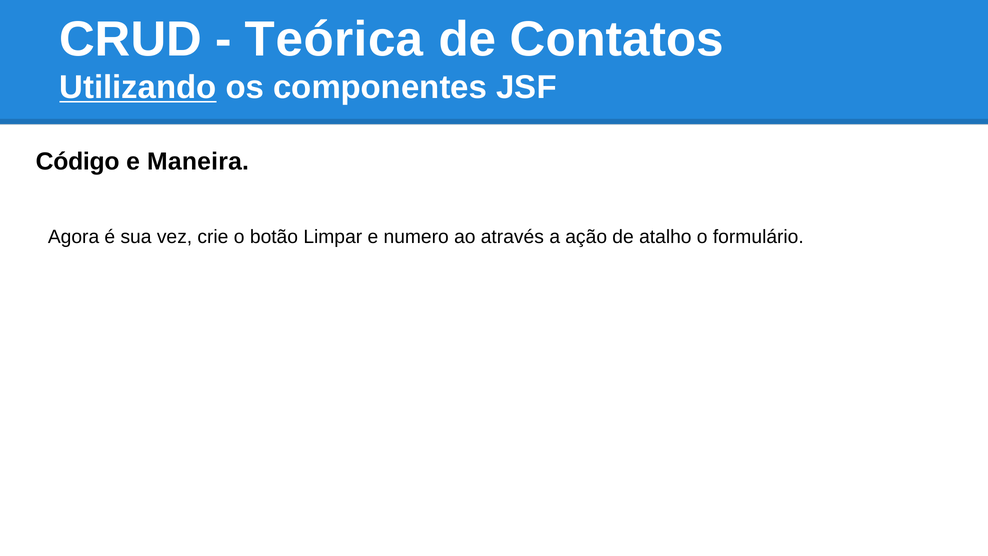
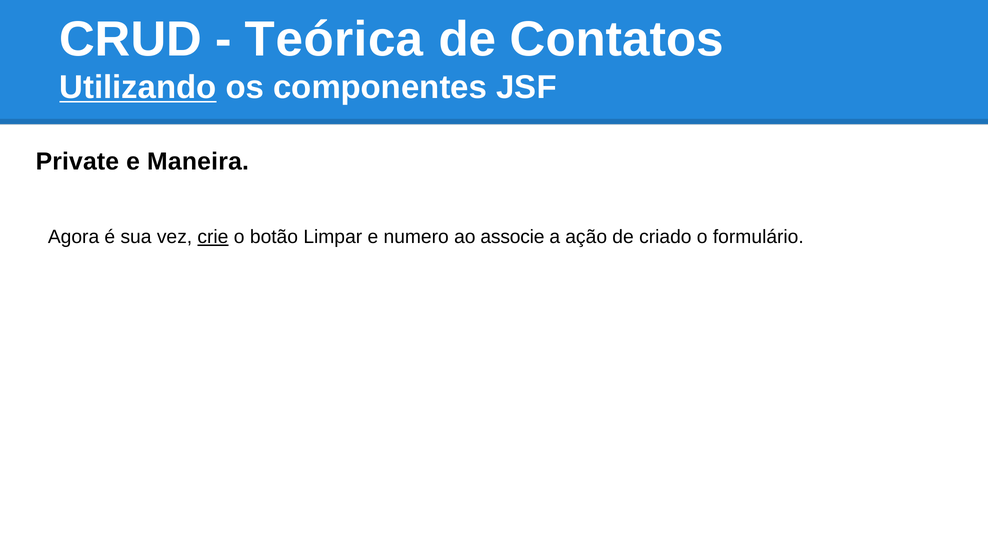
Código: Código -> Private
crie underline: none -> present
através: através -> associe
atalho: atalho -> criado
